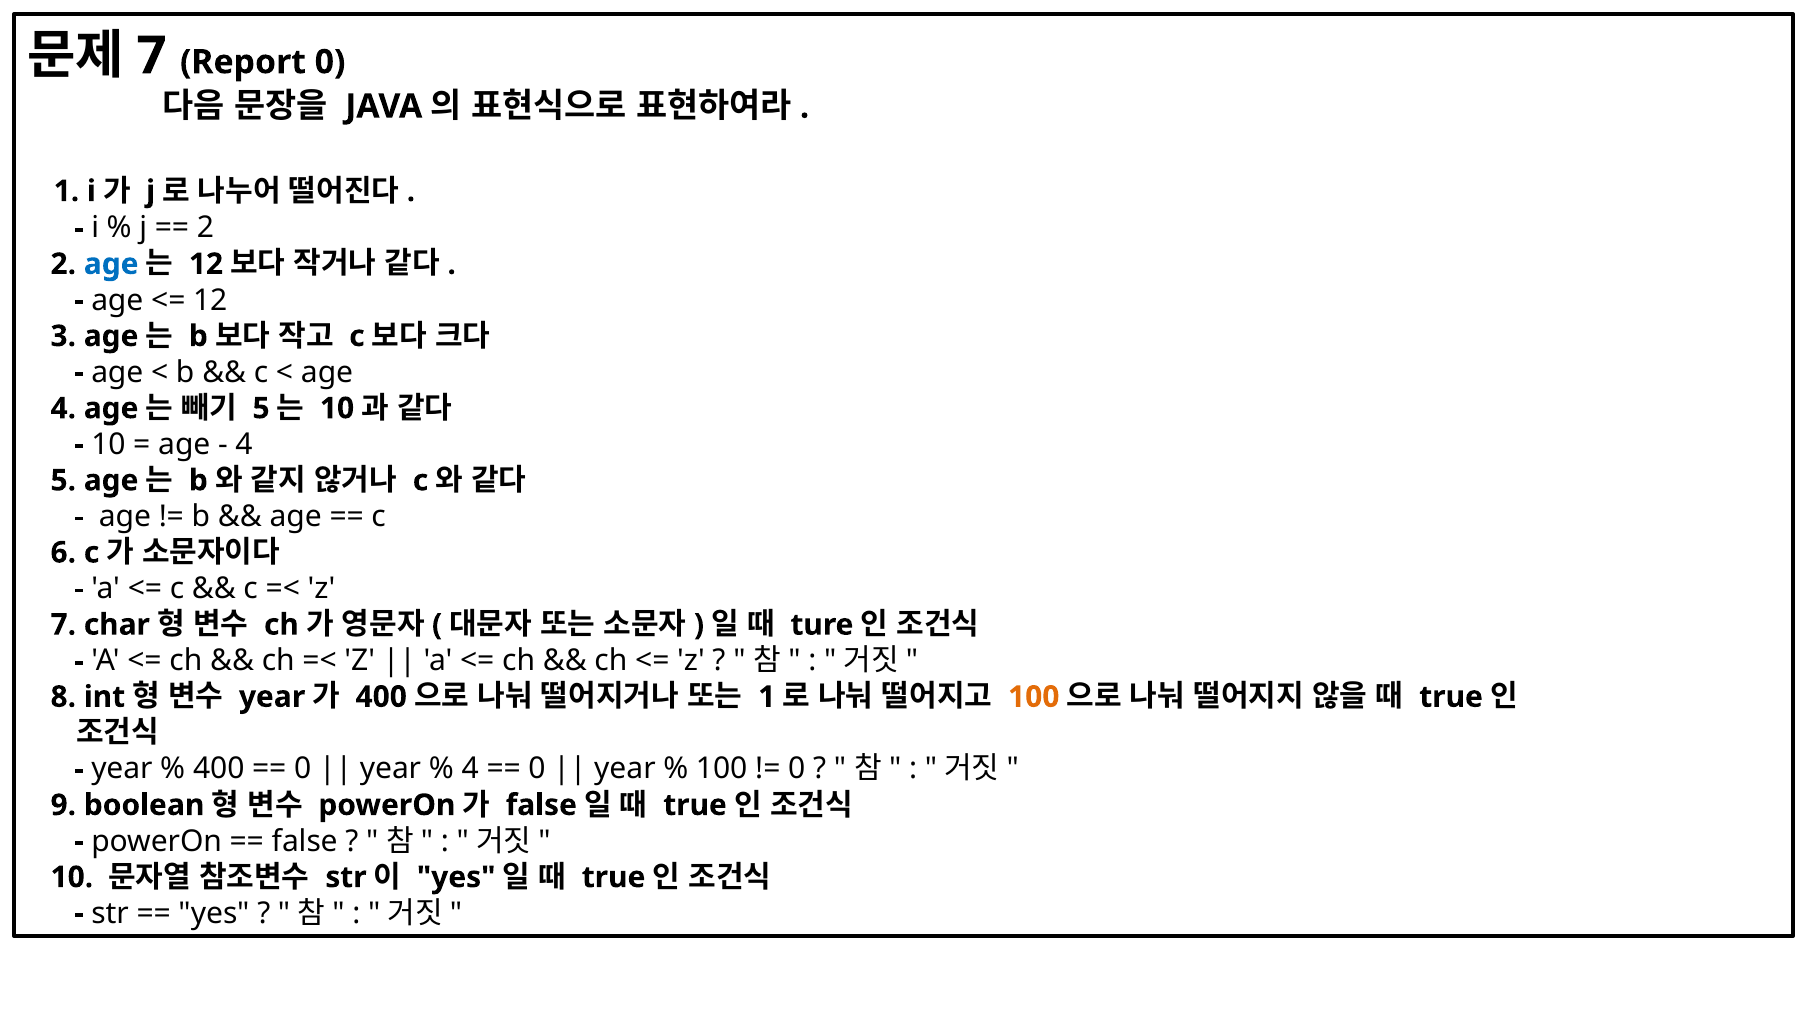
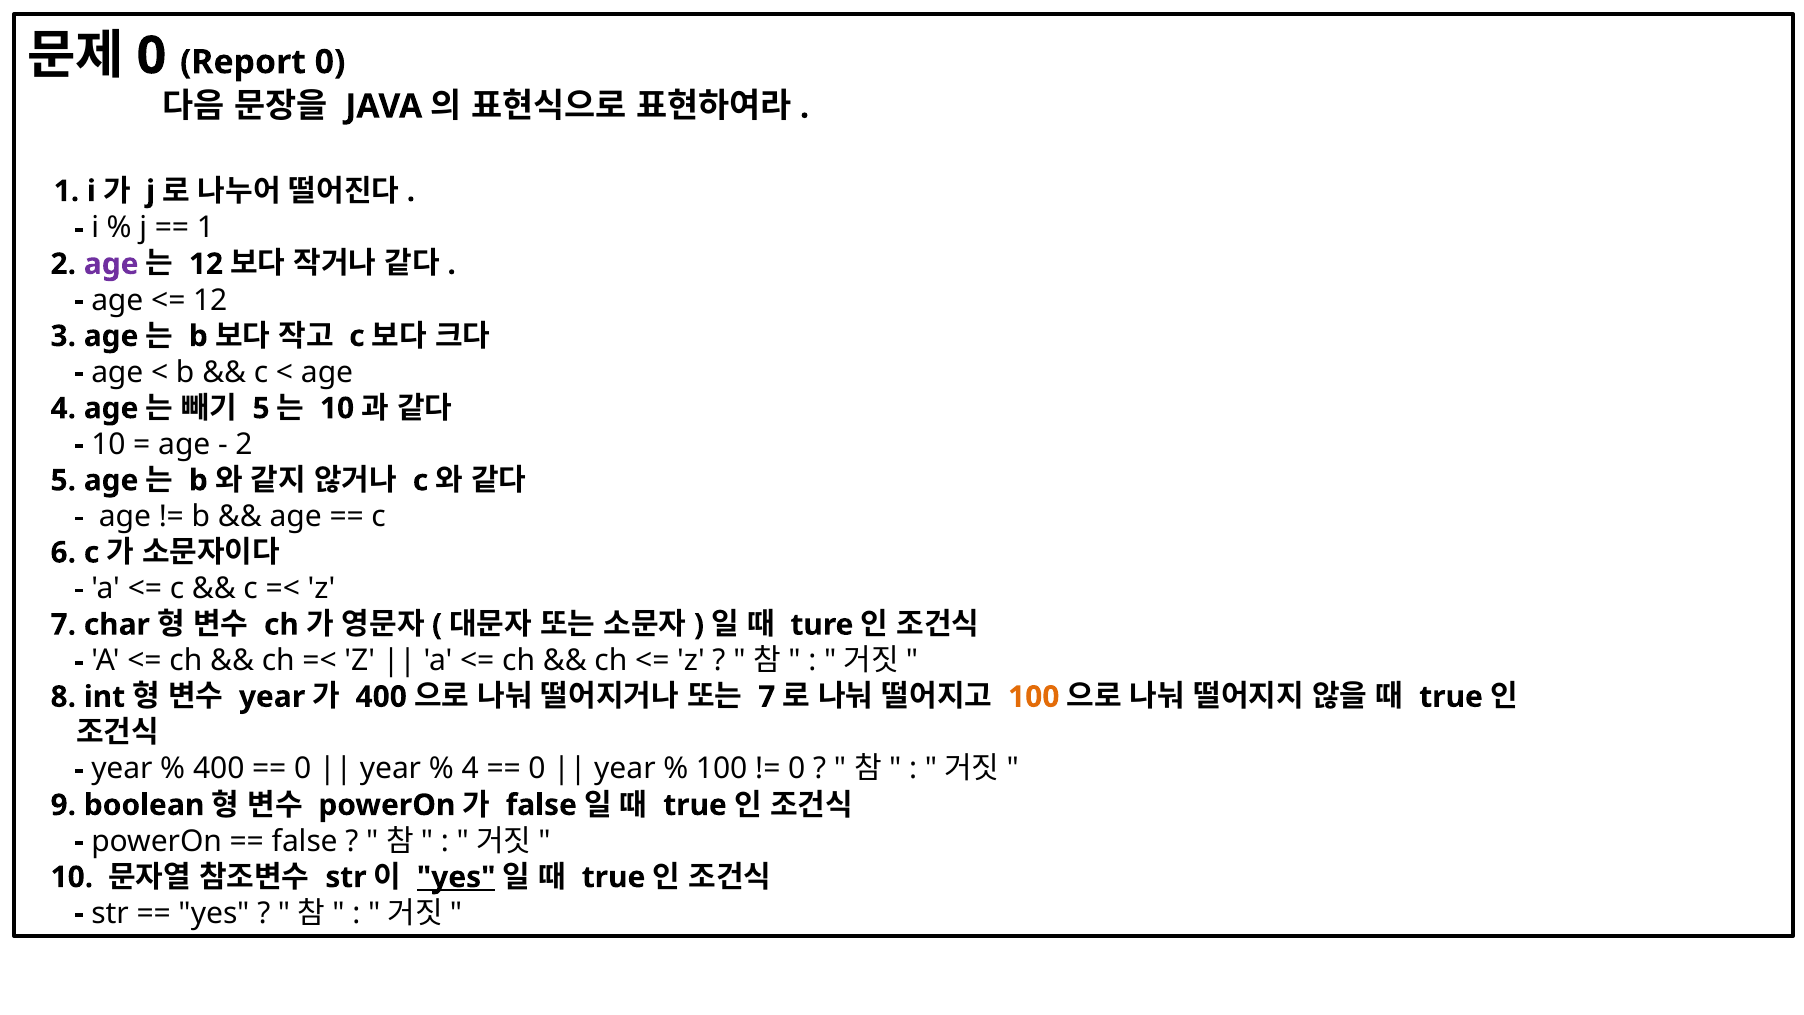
7 at (151, 56): 7 -> 0
2 at (205, 228): 2 -> 1
age at (111, 264) colour: blue -> purple
4 at (244, 444): 4 -> 2
1 at (767, 697): 1 -> 7
yes at (456, 877) underline: none -> present
